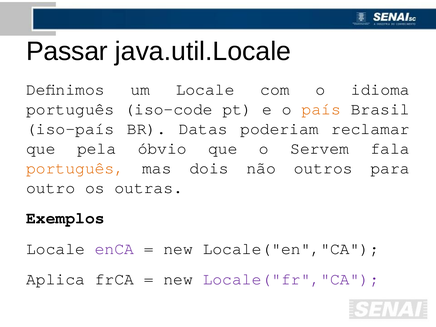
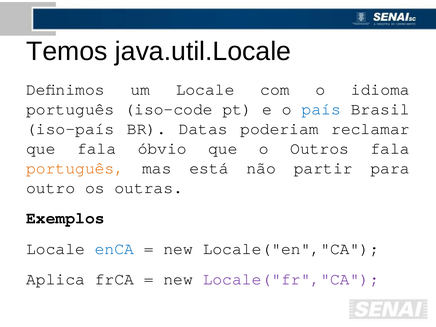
Passar: Passar -> Temos
país colour: orange -> blue
que pela: pela -> fala
Servem: Servem -> Outros
dois: dois -> está
outros: outros -> partir
enCA colour: purple -> blue
